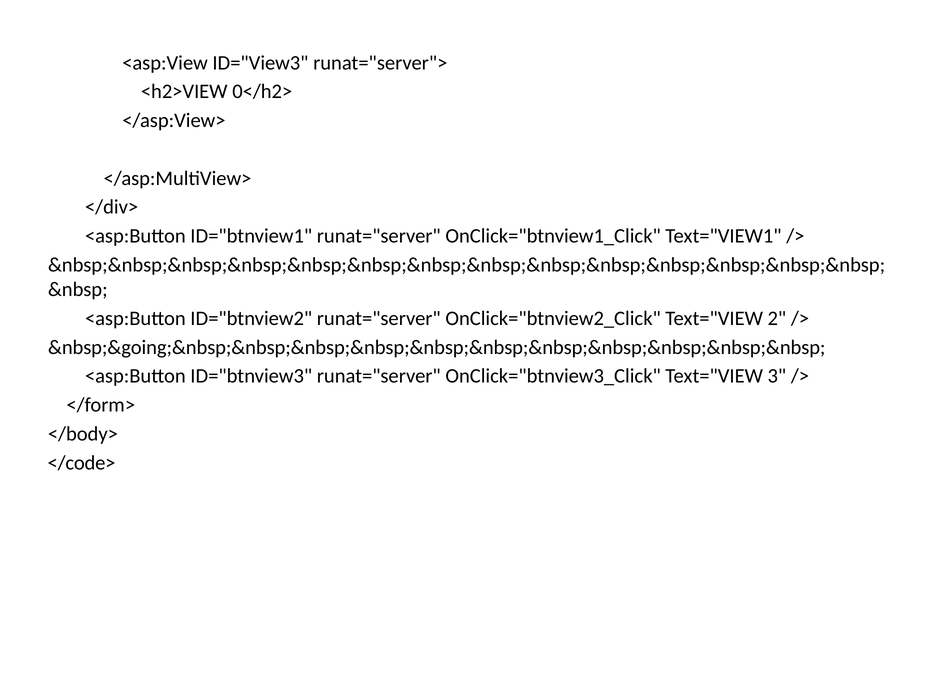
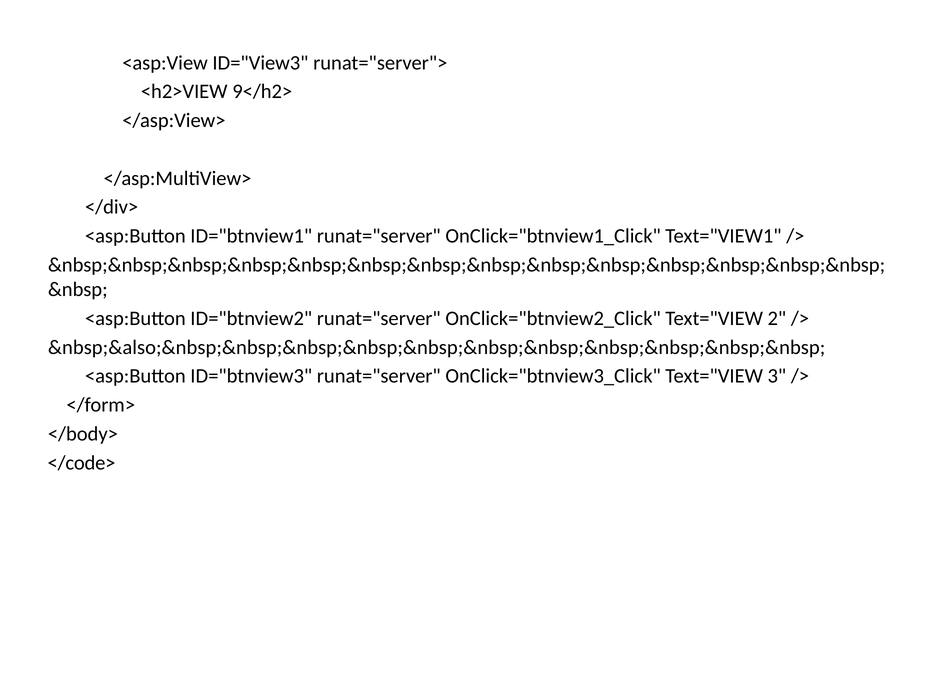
0</h2>: 0</h2> -> 9</h2>
&nbsp;&going;&nbsp;&nbsp;&nbsp;&nbsp;&nbsp;&nbsp;&nbsp;&nbsp;&nbsp;&nbsp;&nbsp: &nbsp;&going;&nbsp;&nbsp;&nbsp;&nbsp;&nbsp;&nbsp;&nbsp;&nbsp;&nbsp;&nbsp;&nbsp -> &nbsp;&also;&nbsp;&nbsp;&nbsp;&nbsp;&nbsp;&nbsp;&nbsp;&nbsp;&nbsp;&nbsp;&nbsp
